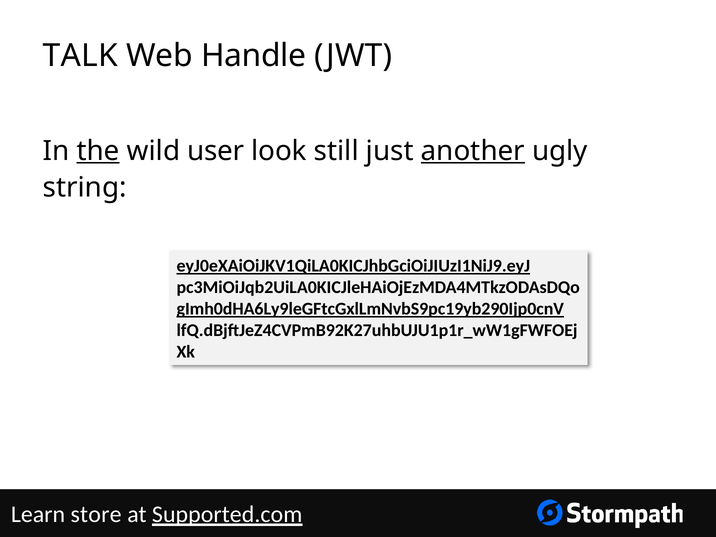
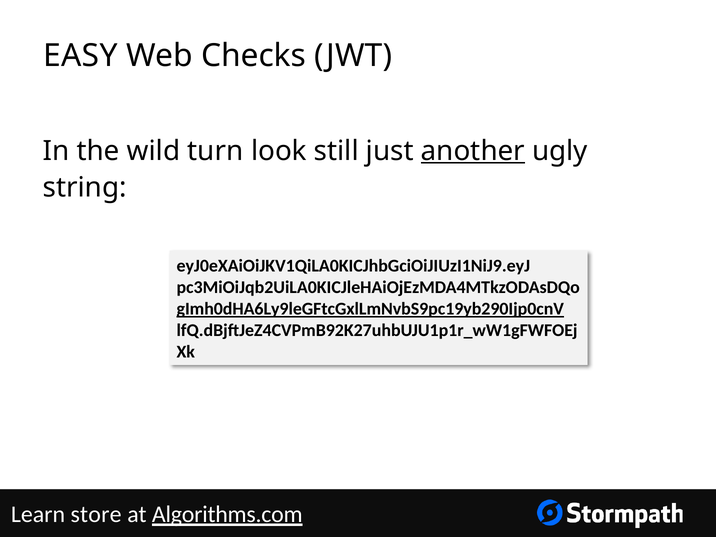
TALK: TALK -> EASY
Handle: Handle -> Checks
the underline: present -> none
user: user -> turn
eyJ0eXAiOiJKV1QiLA0KICJhbGciOiJIUzI1NiJ9.eyJ underline: present -> none
Supported.com: Supported.com -> Algorithms.com
